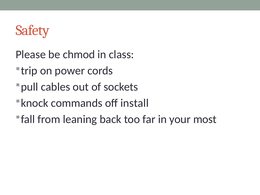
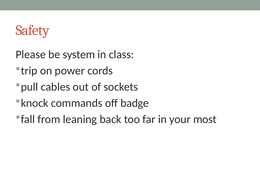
chmod: chmod -> system
install: install -> badge
